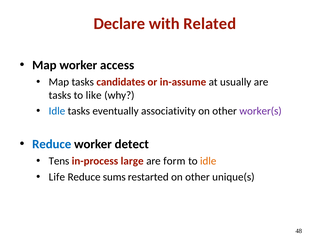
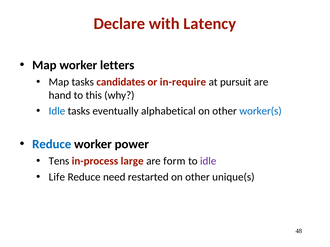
Related: Related -> Latency
access: access -> letters
in-assume: in-assume -> in-require
usually: usually -> pursuit
tasks at (60, 95): tasks -> hand
like: like -> this
associativity: associativity -> alphabetical
worker(s colour: purple -> blue
detect: detect -> power
idle at (208, 161) colour: orange -> purple
sums: sums -> need
